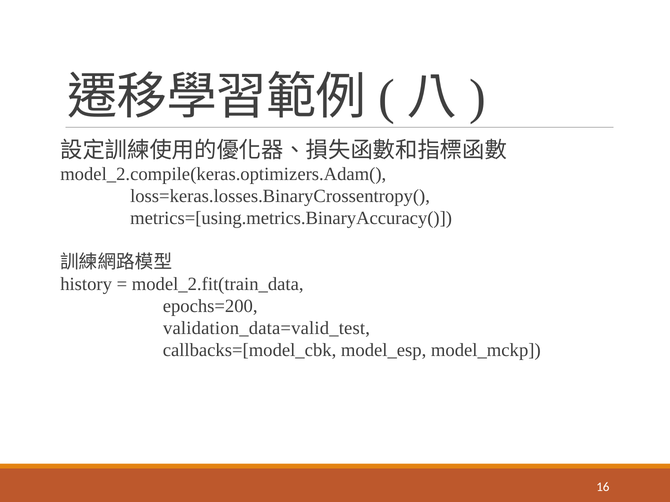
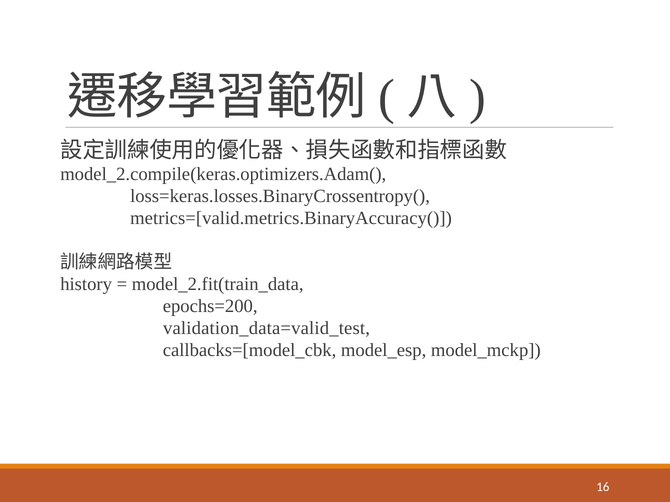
metrics=[using.metrics.BinaryAccuracy(: metrics=[using.metrics.BinaryAccuracy( -> metrics=[valid.metrics.BinaryAccuracy(
